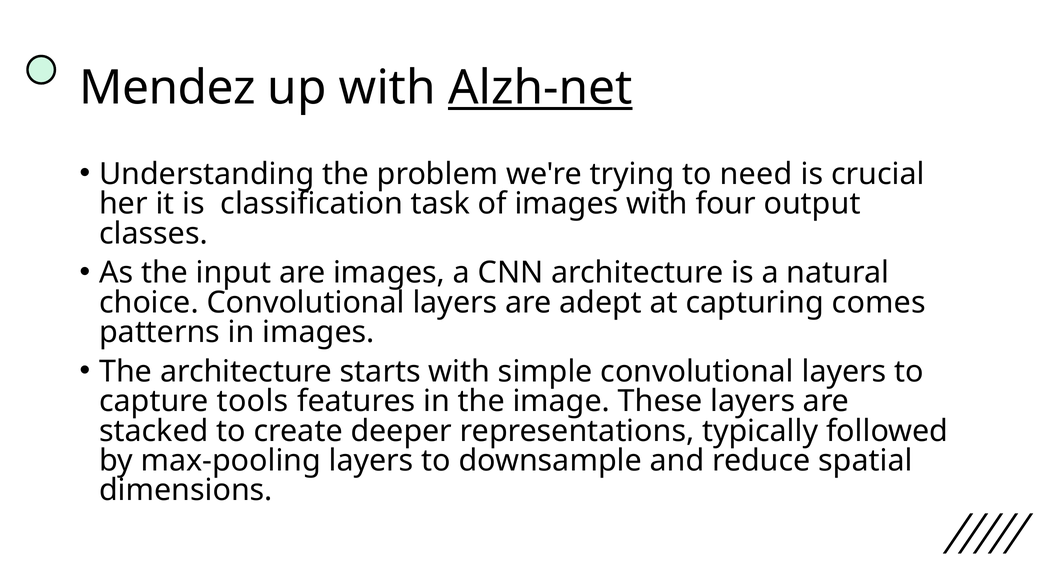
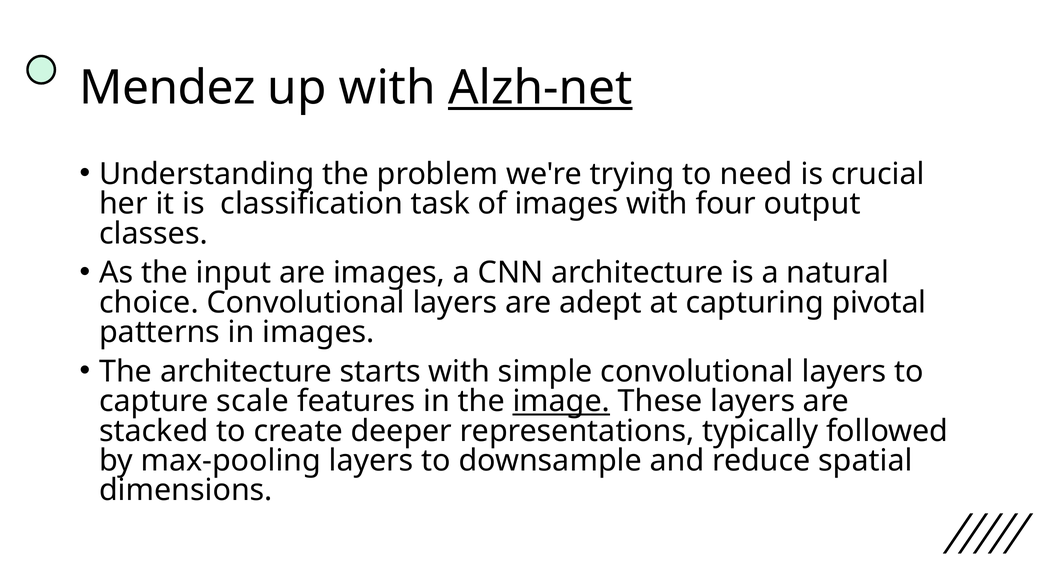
comes: comes -> pivotal
tools: tools -> scale
image underline: none -> present
